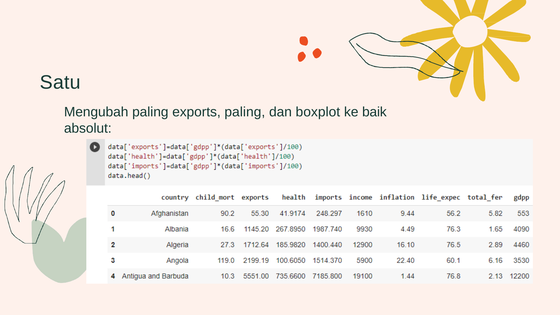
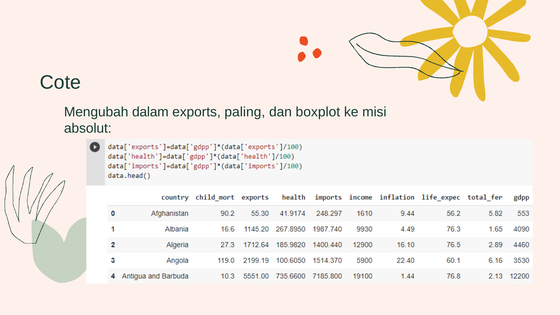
Satu: Satu -> Cote
Mengubah paling: paling -> dalam
baik: baik -> misi
